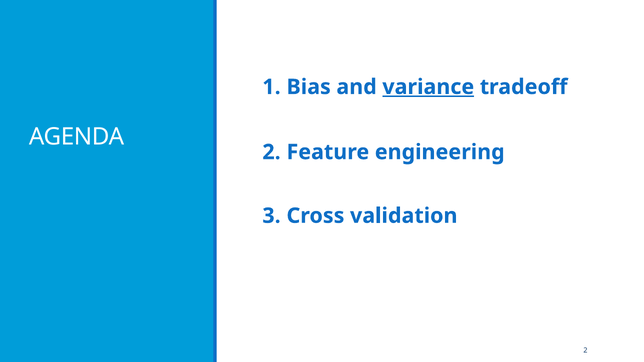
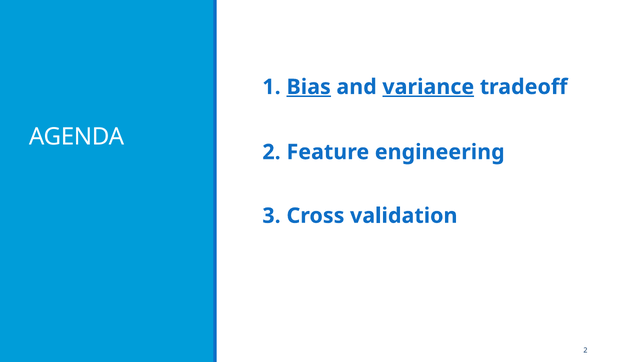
Bias underline: none -> present
